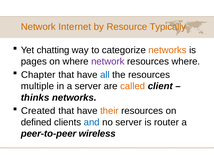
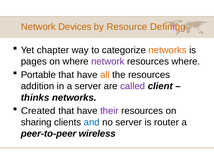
Internet: Internet -> Devices
Typically: Typically -> Defining
chatting: chatting -> chapter
Chapter: Chapter -> Portable
all colour: blue -> orange
multiple: multiple -> addition
called colour: orange -> purple
their colour: orange -> purple
defined: defined -> sharing
